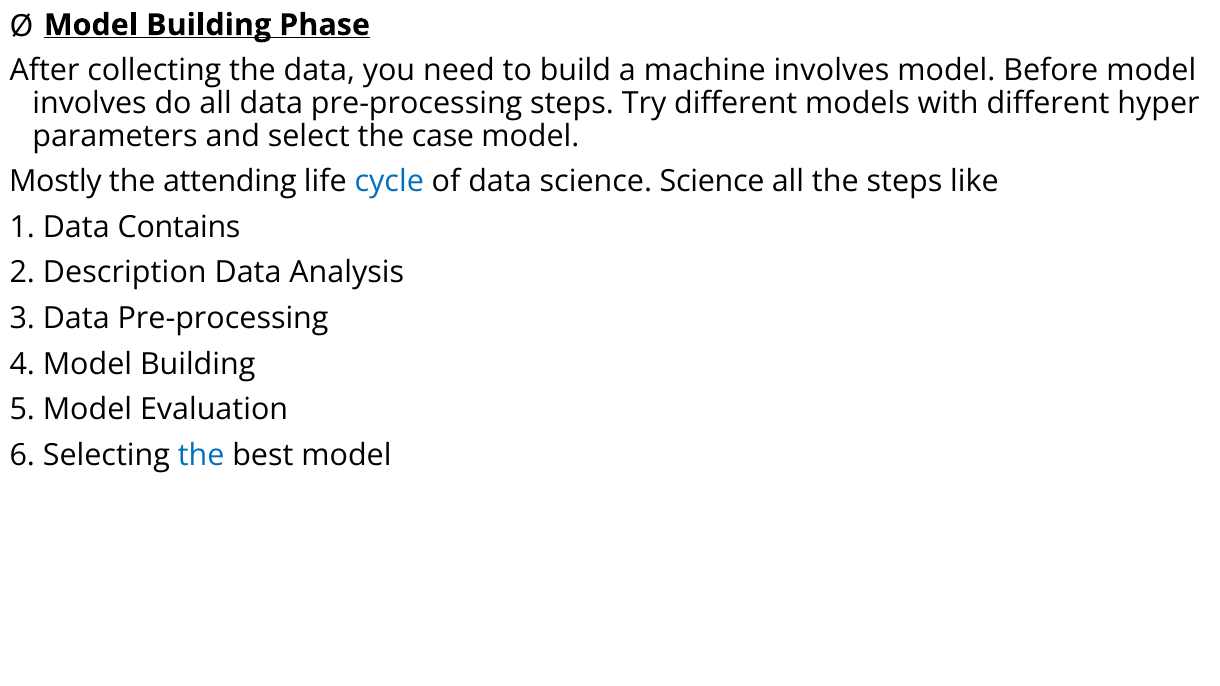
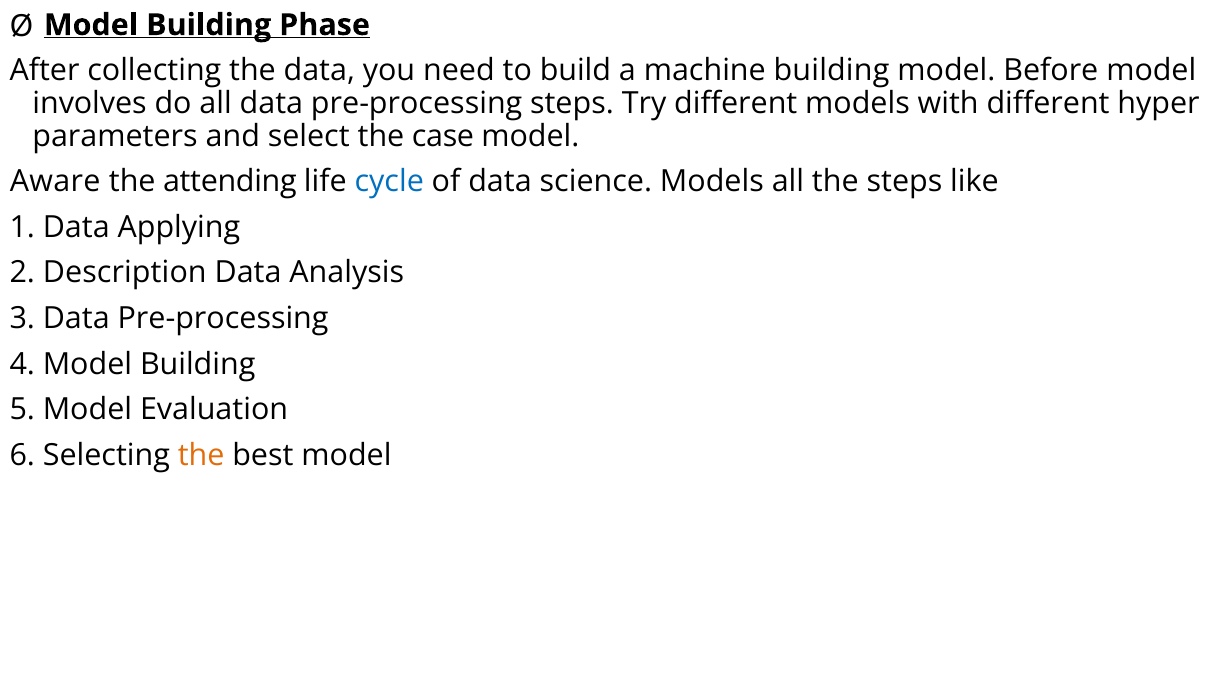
machine involves: involves -> building
Mostly: Mostly -> Aware
science Science: Science -> Models
Contains: Contains -> Applying
the at (201, 455) colour: blue -> orange
